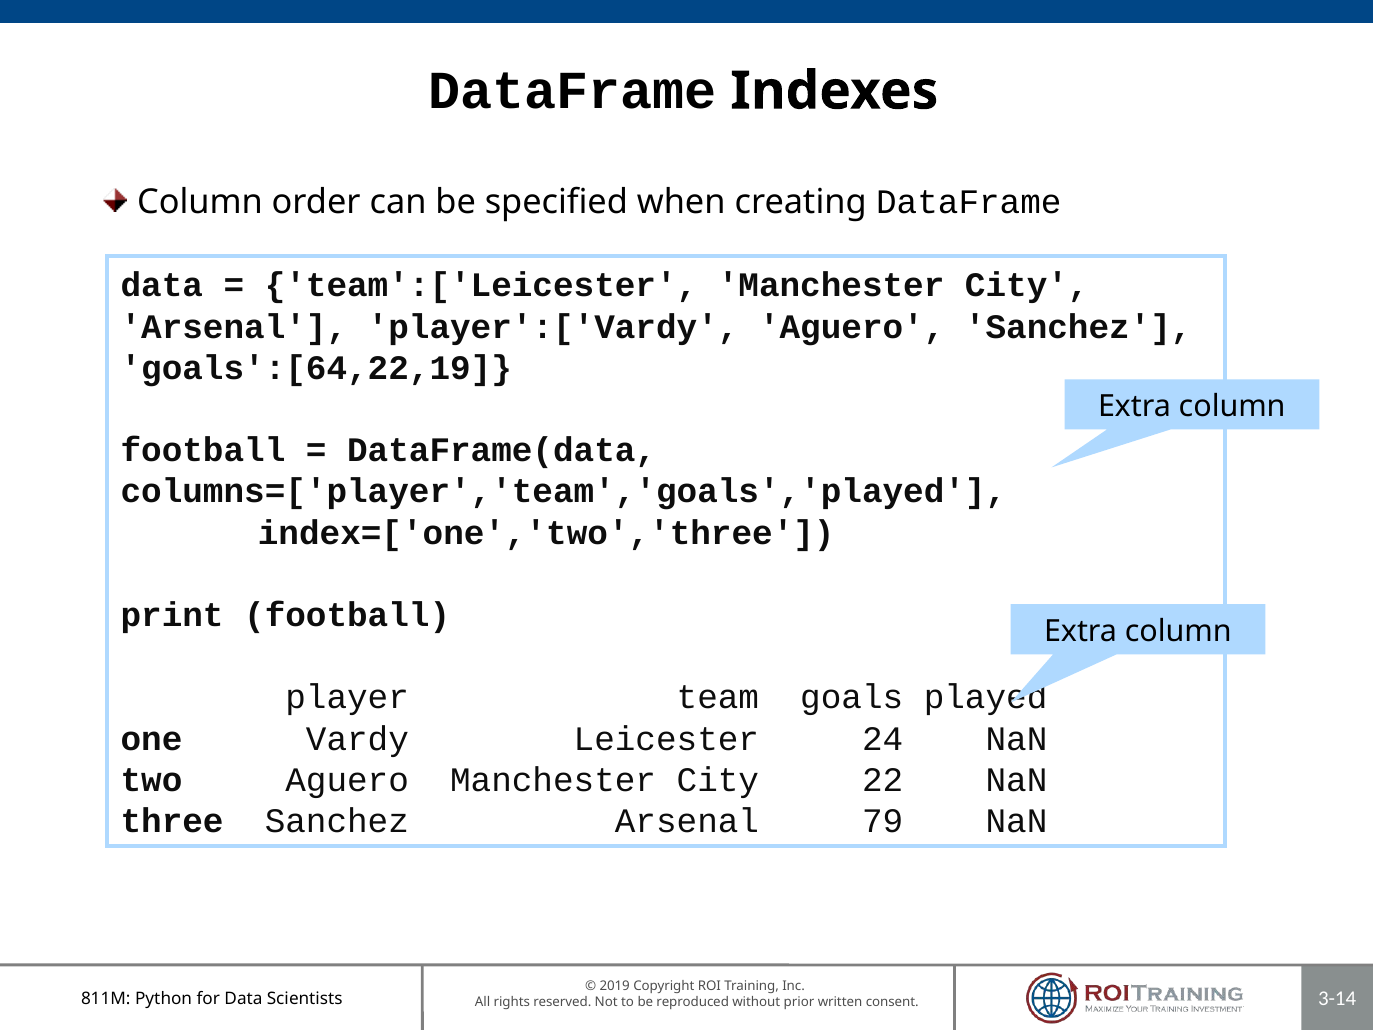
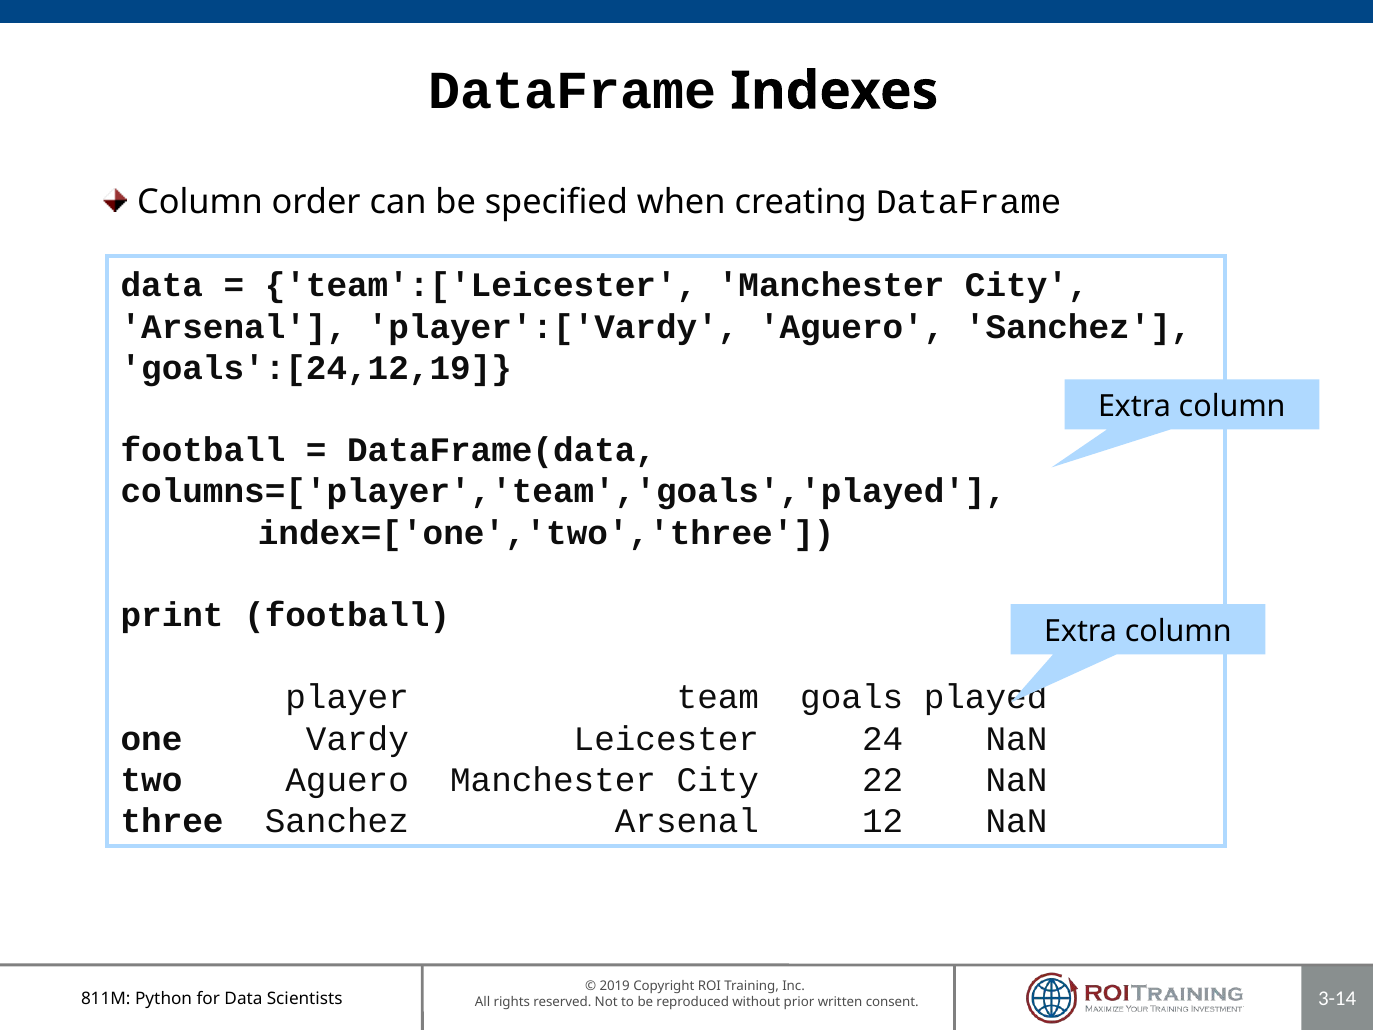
goals':[64,22,19: goals':[64,22,19 -> goals':[24,12,19
79: 79 -> 12
